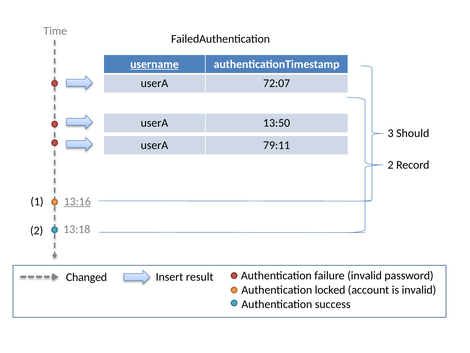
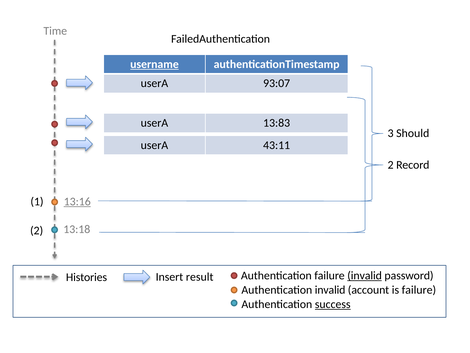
72:07: 72:07 -> 93:07
13:50: 13:50 -> 13:83
79:11: 79:11 -> 43:11
Changed: Changed -> Histories
invalid at (365, 275) underline: none -> present
Authentication locked: locked -> invalid
is invalid: invalid -> failure
success underline: none -> present
